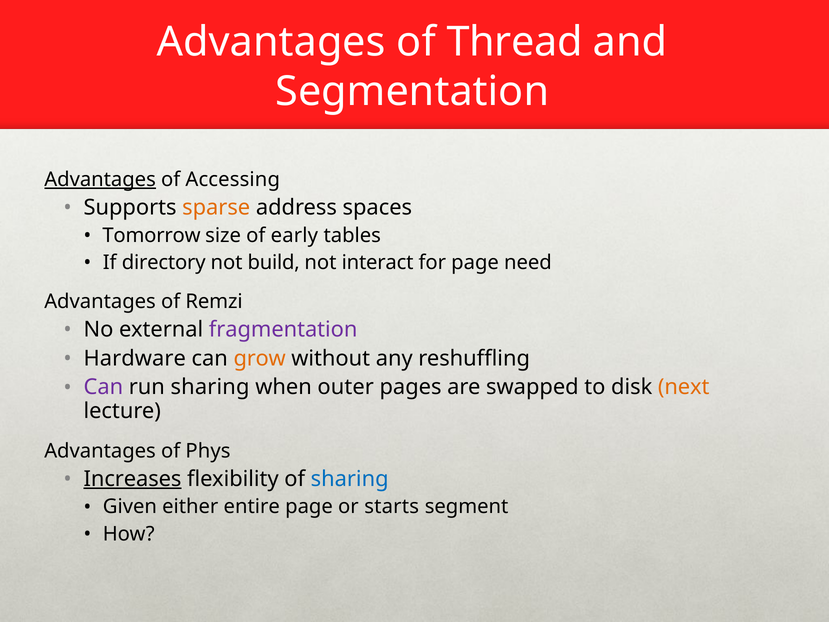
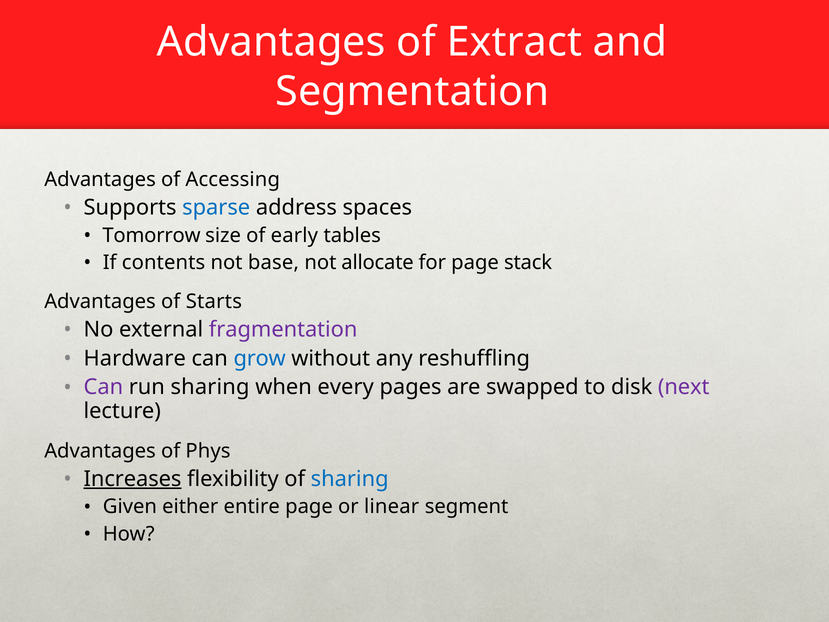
Thread: Thread -> Extract
Advantages at (100, 180) underline: present -> none
sparse colour: orange -> blue
directory: directory -> contents
build: build -> base
interact: interact -> allocate
need: need -> stack
Remzi: Remzi -> Starts
grow colour: orange -> blue
outer: outer -> every
next colour: orange -> purple
starts: starts -> linear
